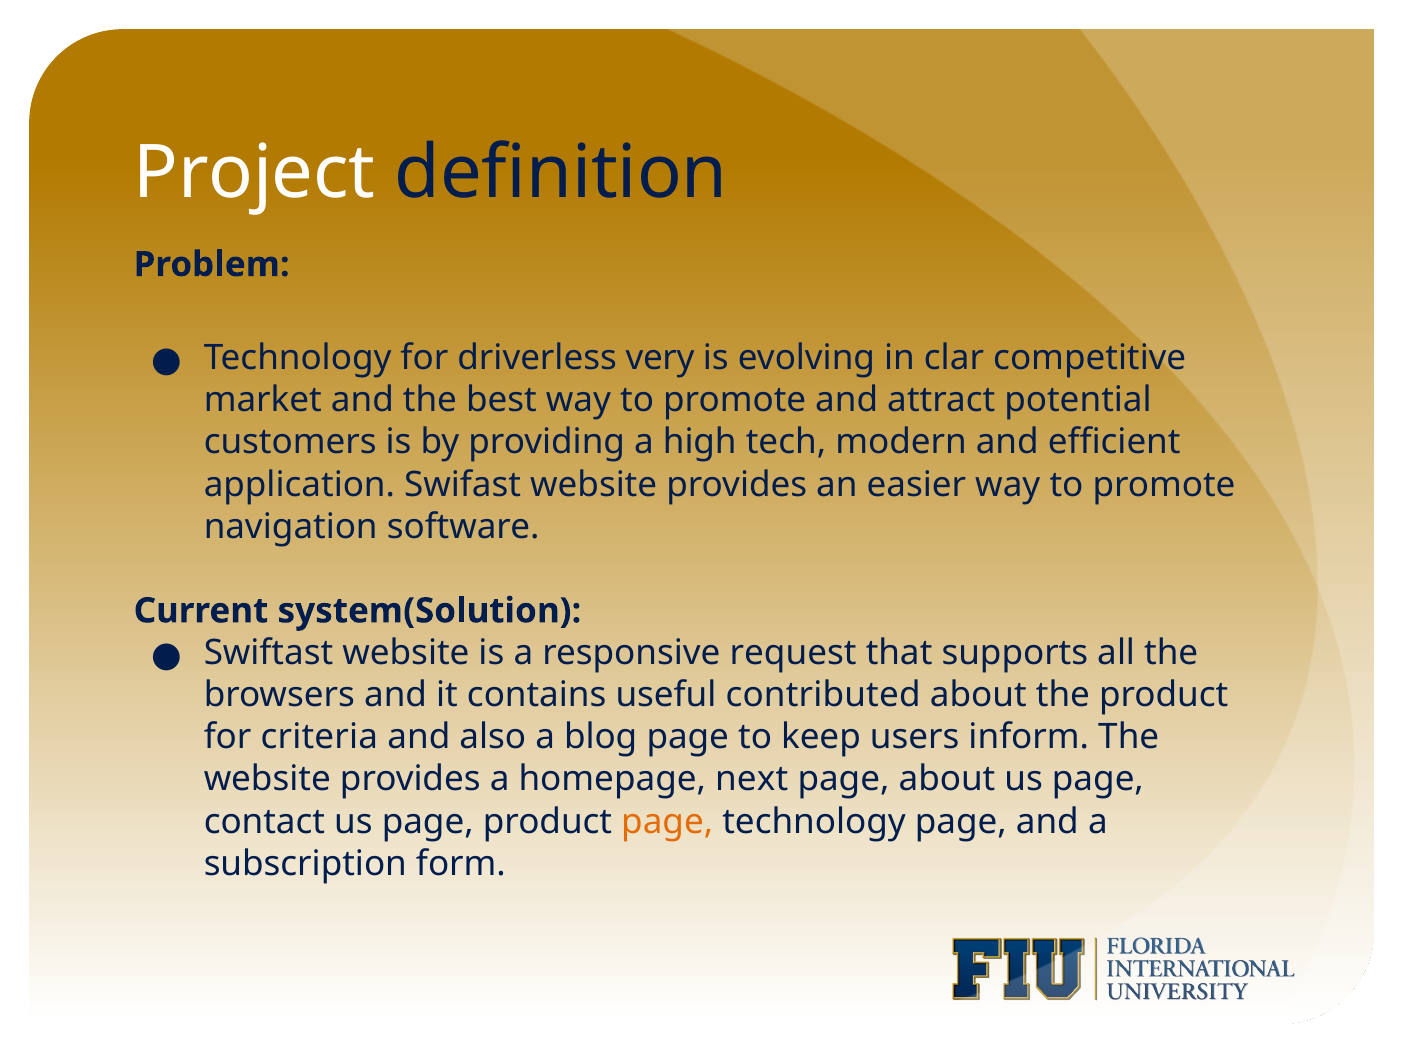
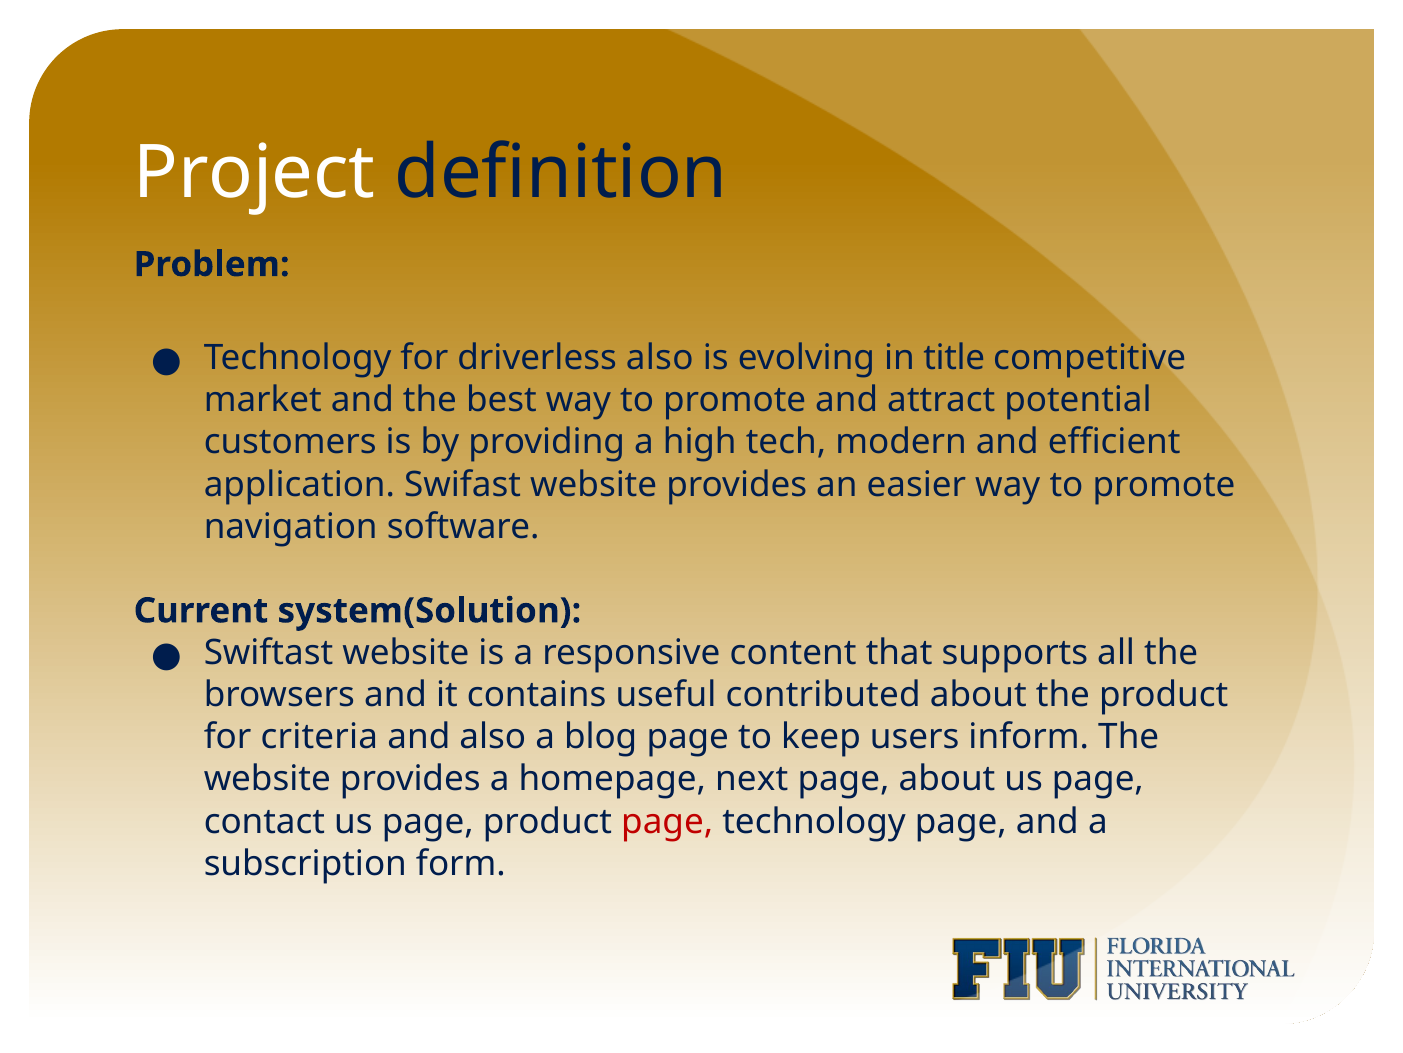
driverless very: very -> also
clar: clar -> title
request: request -> content
page at (667, 821) colour: orange -> red
